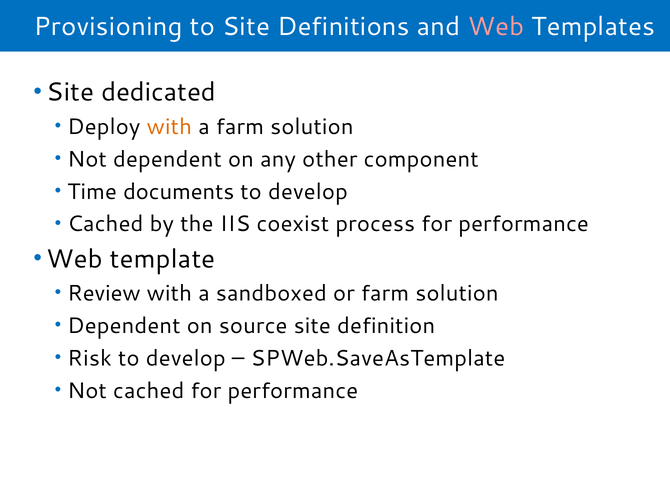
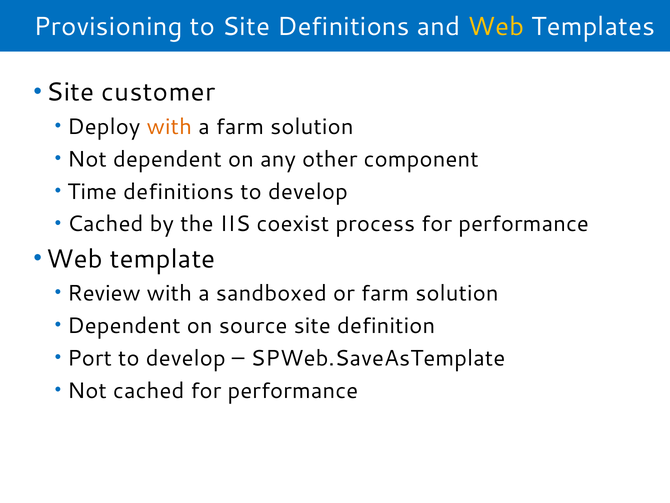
Web at (496, 26) colour: pink -> yellow
dedicated: dedicated -> customer
Time documents: documents -> definitions
Risk: Risk -> Port
